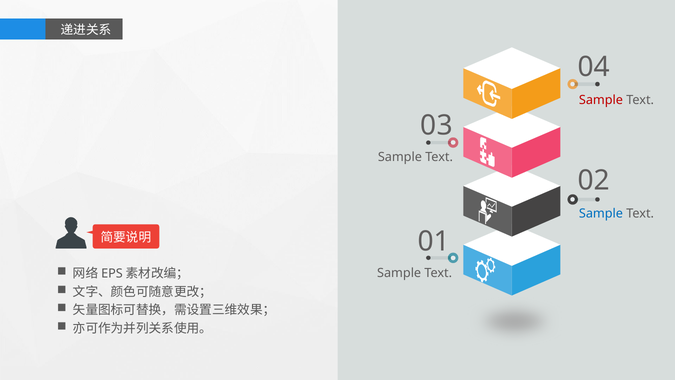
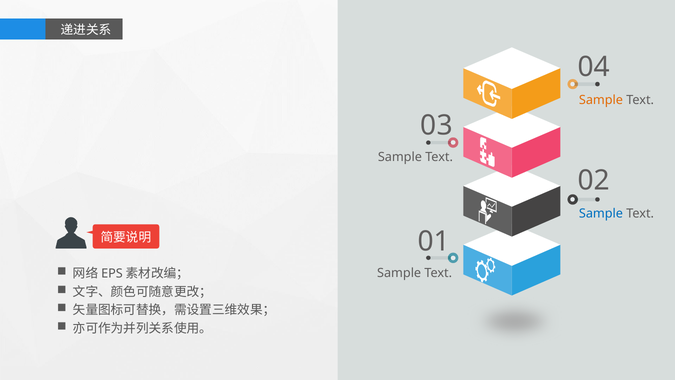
Sample at (601, 100) colour: red -> orange
